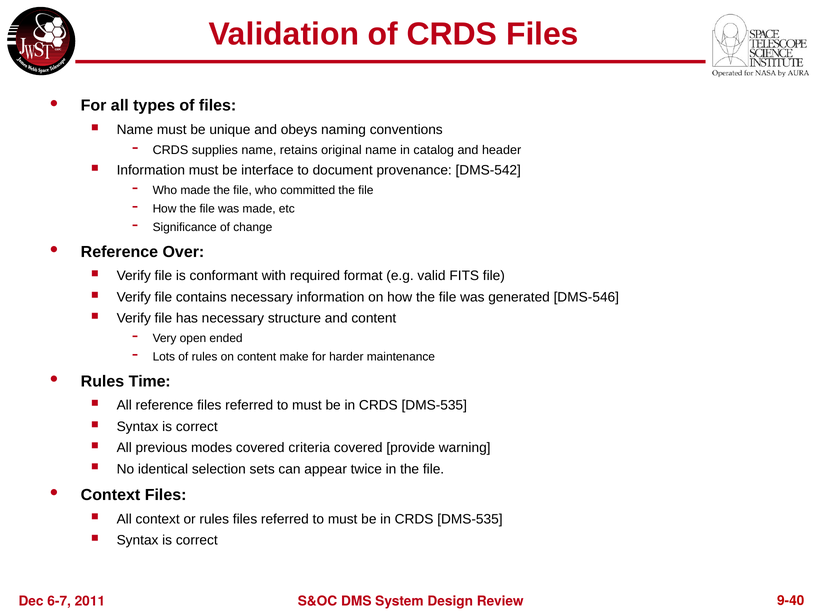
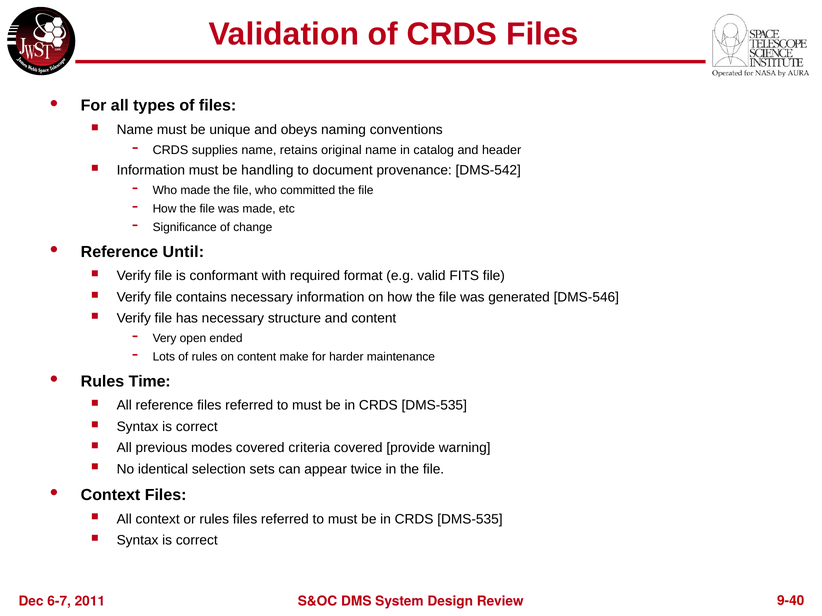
interface: interface -> handling
Over: Over -> Until
